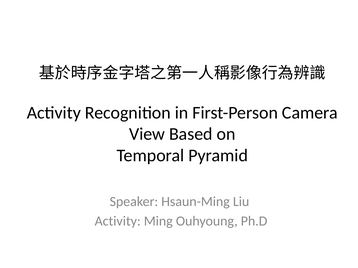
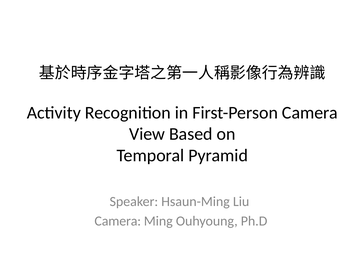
Activity at (118, 221): Activity -> Camera
